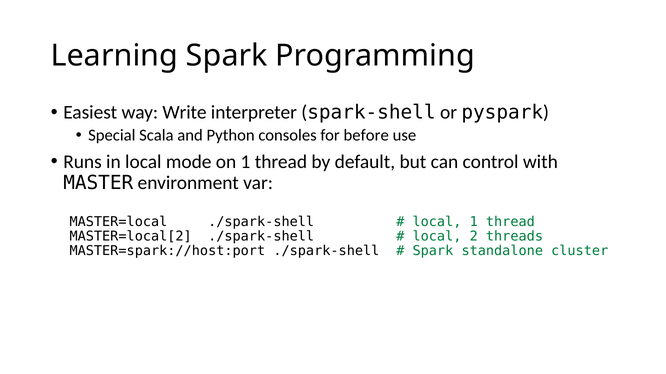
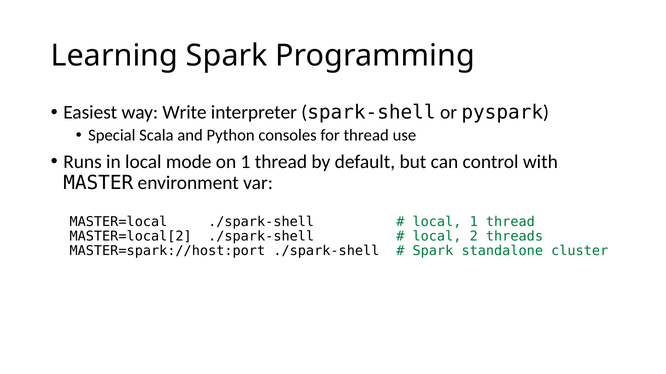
for before: before -> thread
